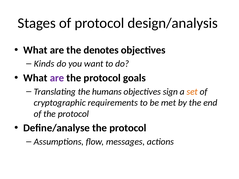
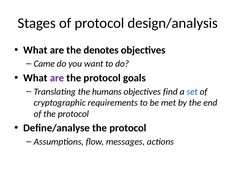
Kinds: Kinds -> Came
sign: sign -> find
set colour: orange -> blue
